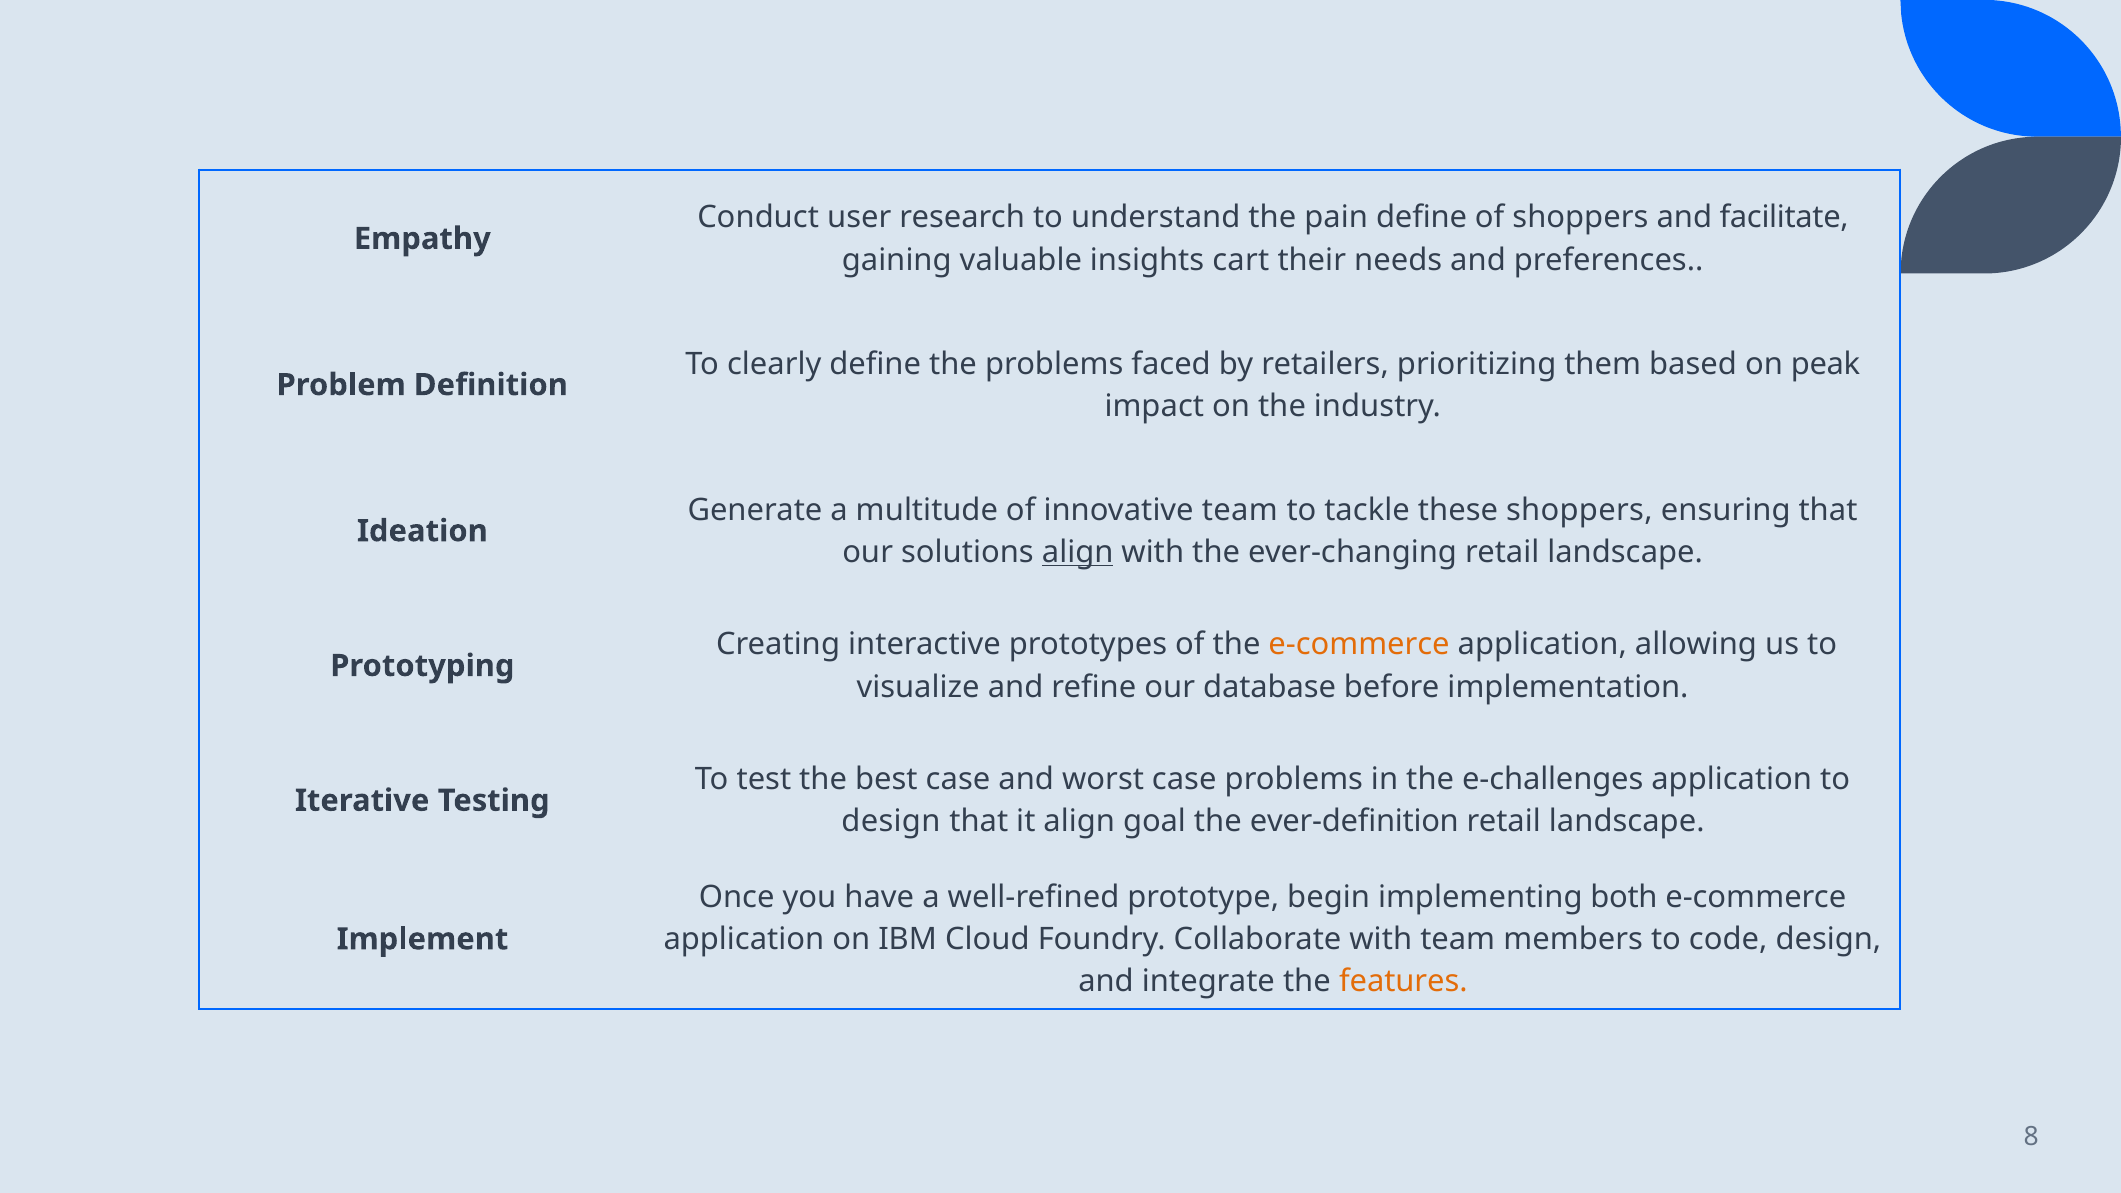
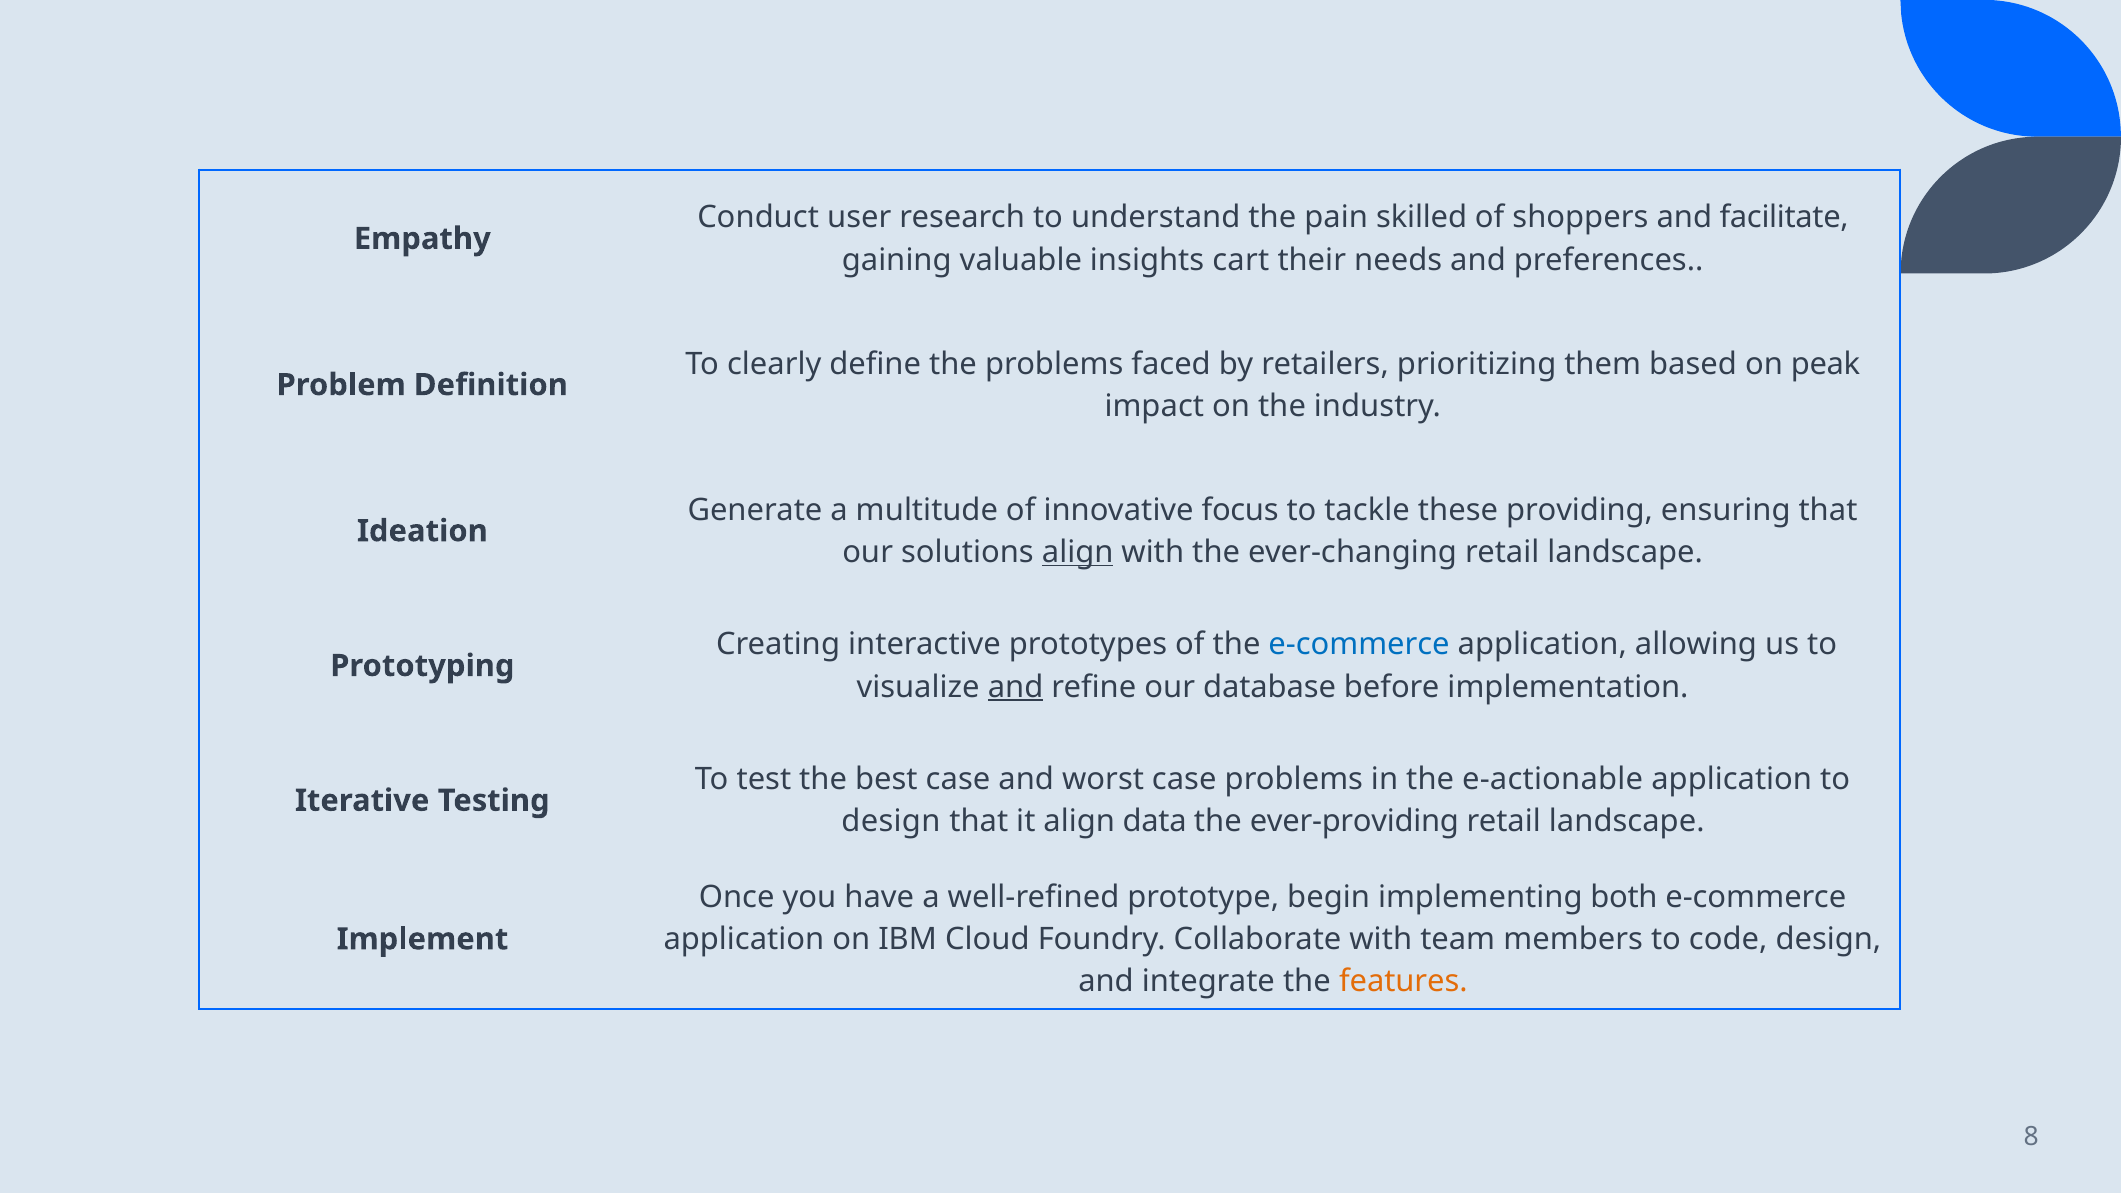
pain define: define -> skilled
innovative team: team -> focus
these shoppers: shoppers -> providing
e-commerce at (1359, 645) colour: orange -> blue
and at (1016, 687) underline: none -> present
e-challenges: e-challenges -> e-actionable
goal: goal -> data
ever-definition: ever-definition -> ever-providing
